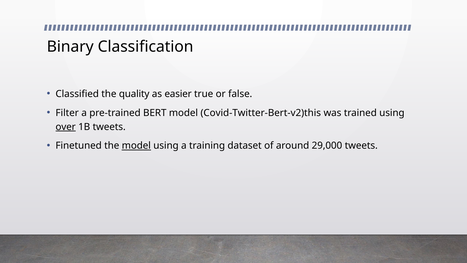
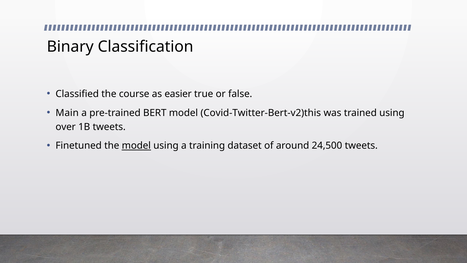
quality: quality -> course
Filter: Filter -> Main
over underline: present -> none
29,000: 29,000 -> 24,500
